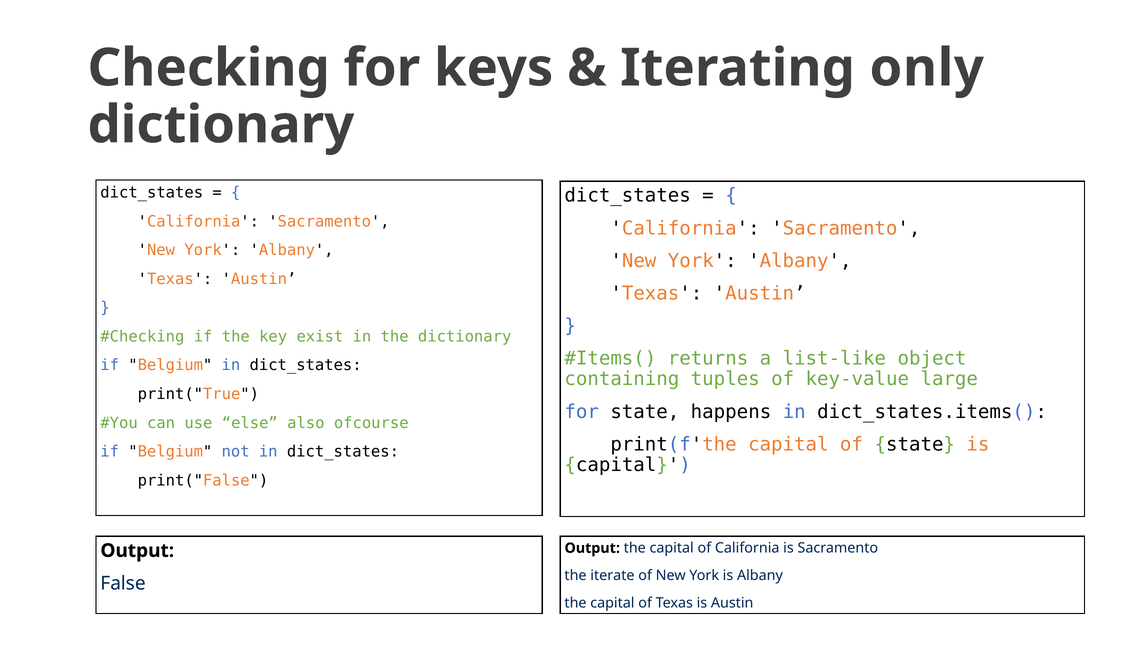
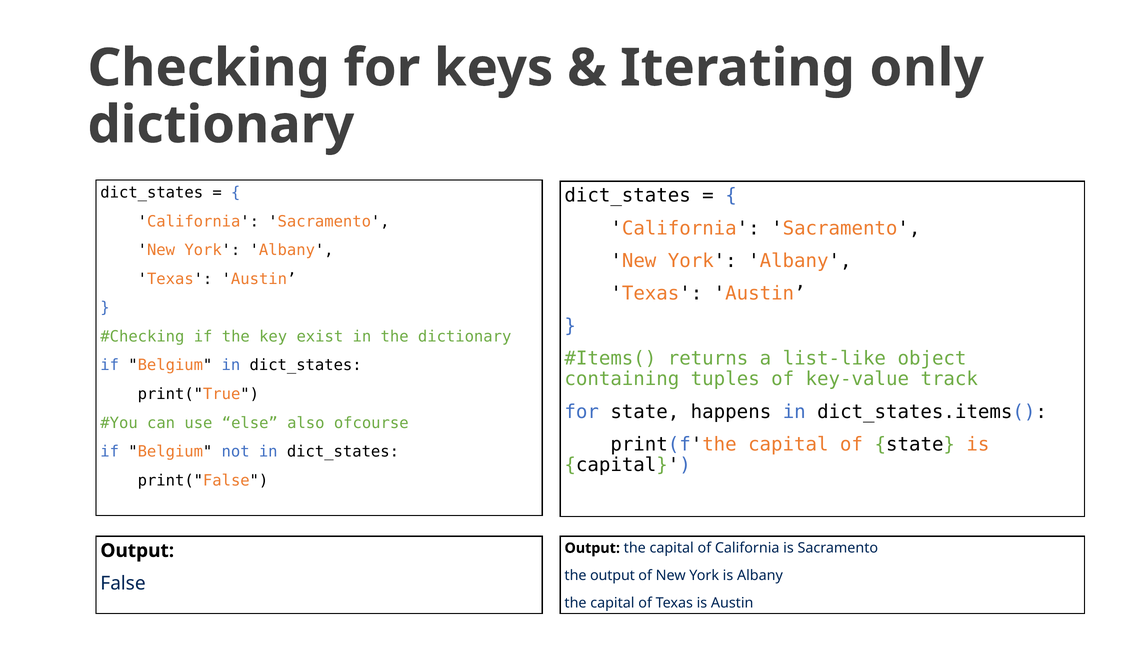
large: large -> track
the iterate: iterate -> output
